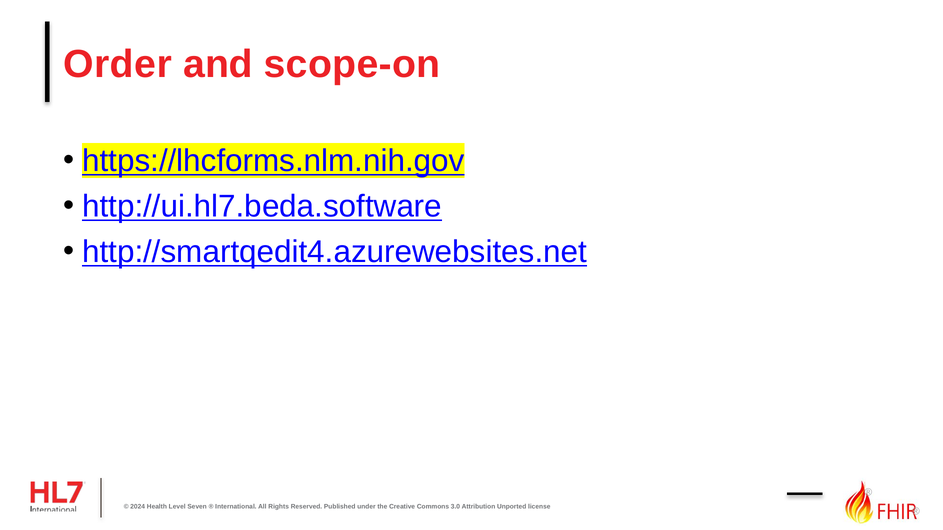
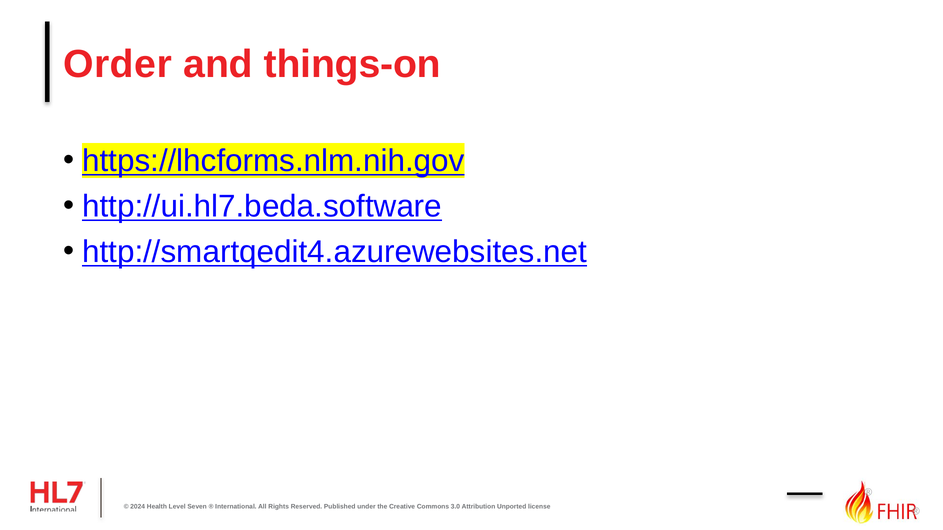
scope-on: scope-on -> things-on
